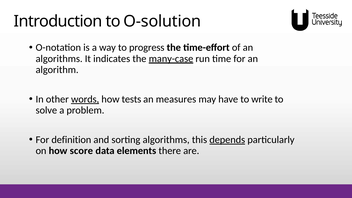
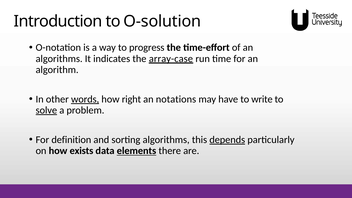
many-case: many-case -> array-case
tests: tests -> right
measures: measures -> notations
solve underline: none -> present
score: score -> exists
elements underline: none -> present
